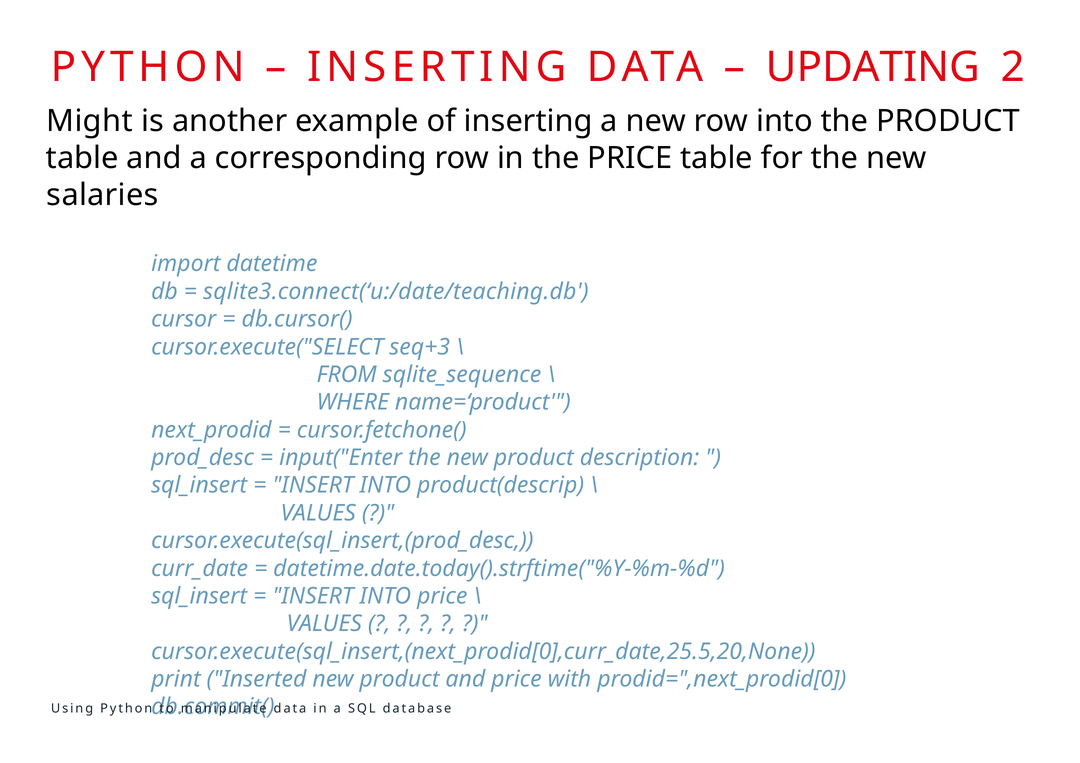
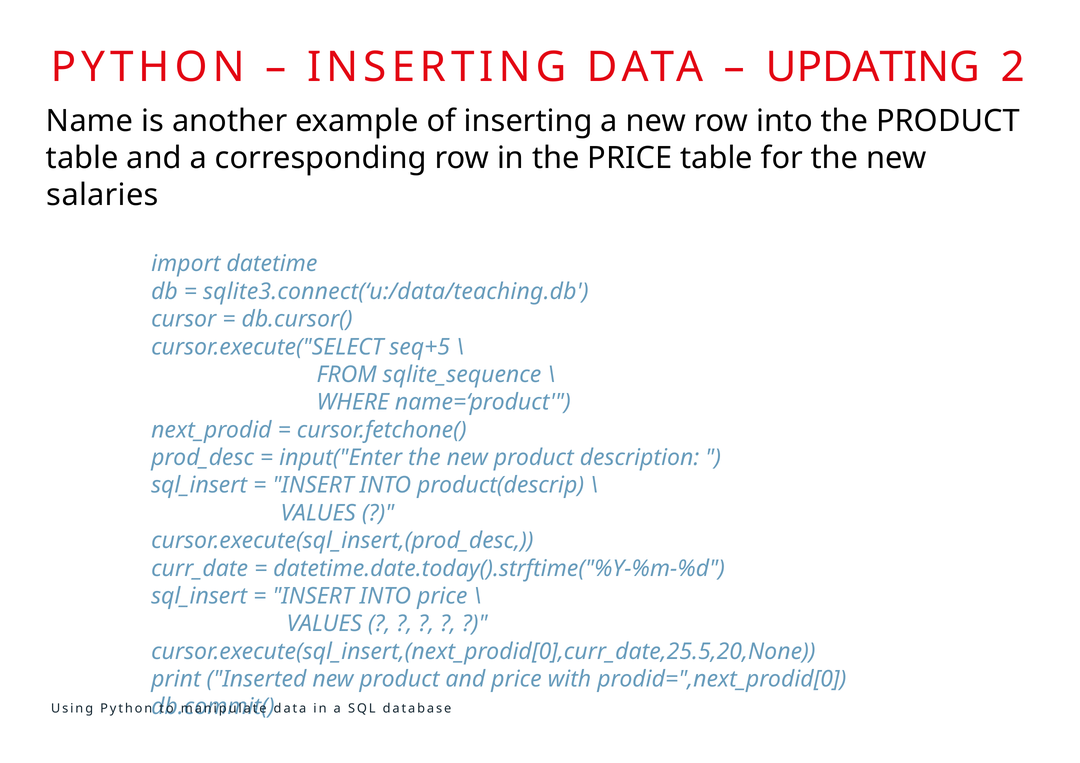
Might: Might -> Name
sqlite3.connect(‘u:/date/teaching.db: sqlite3.connect(‘u:/date/teaching.db -> sqlite3.connect(‘u:/data/teaching.db
seq+3: seq+3 -> seq+5
